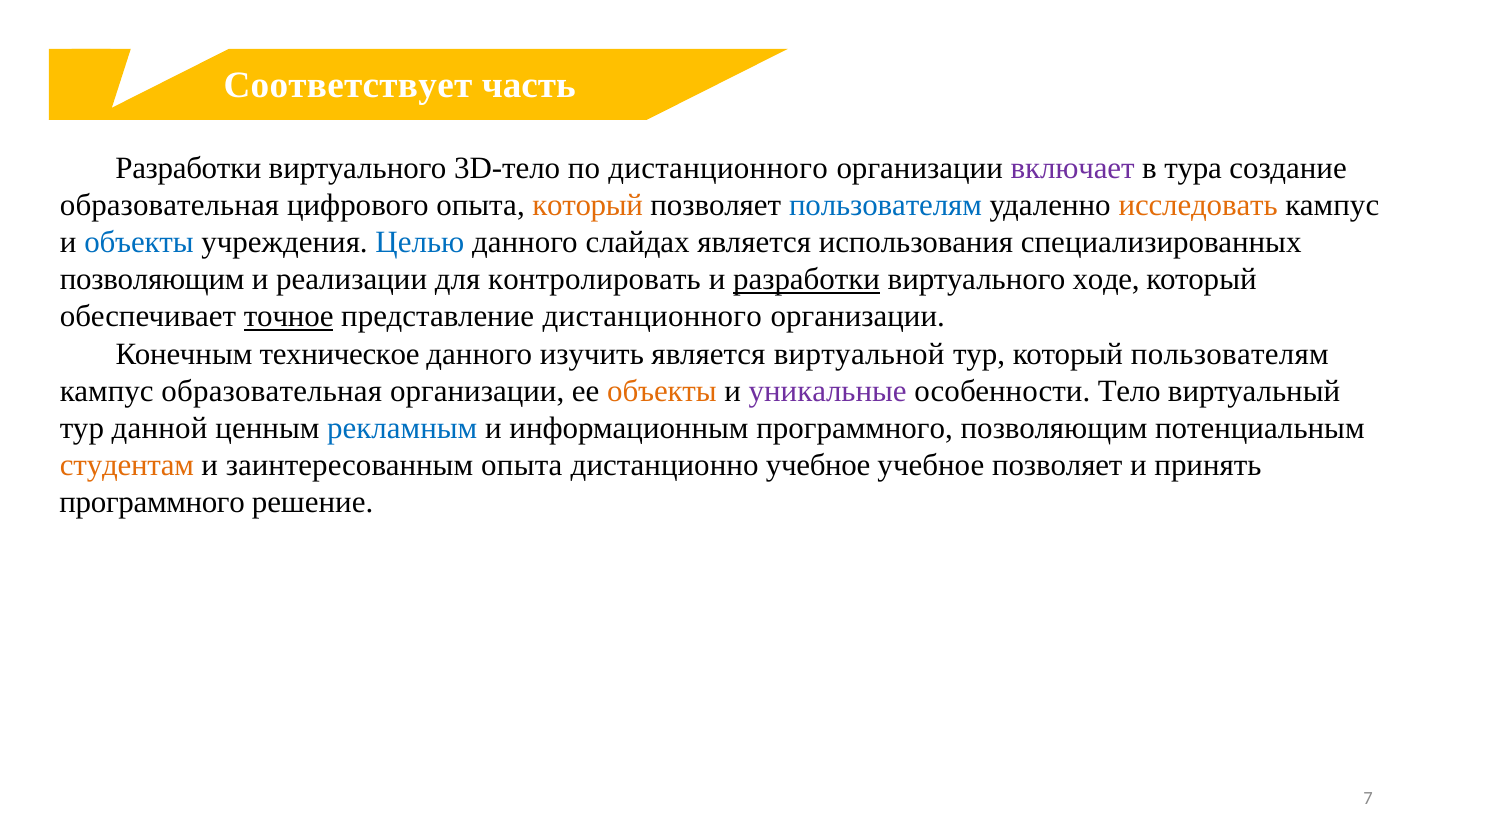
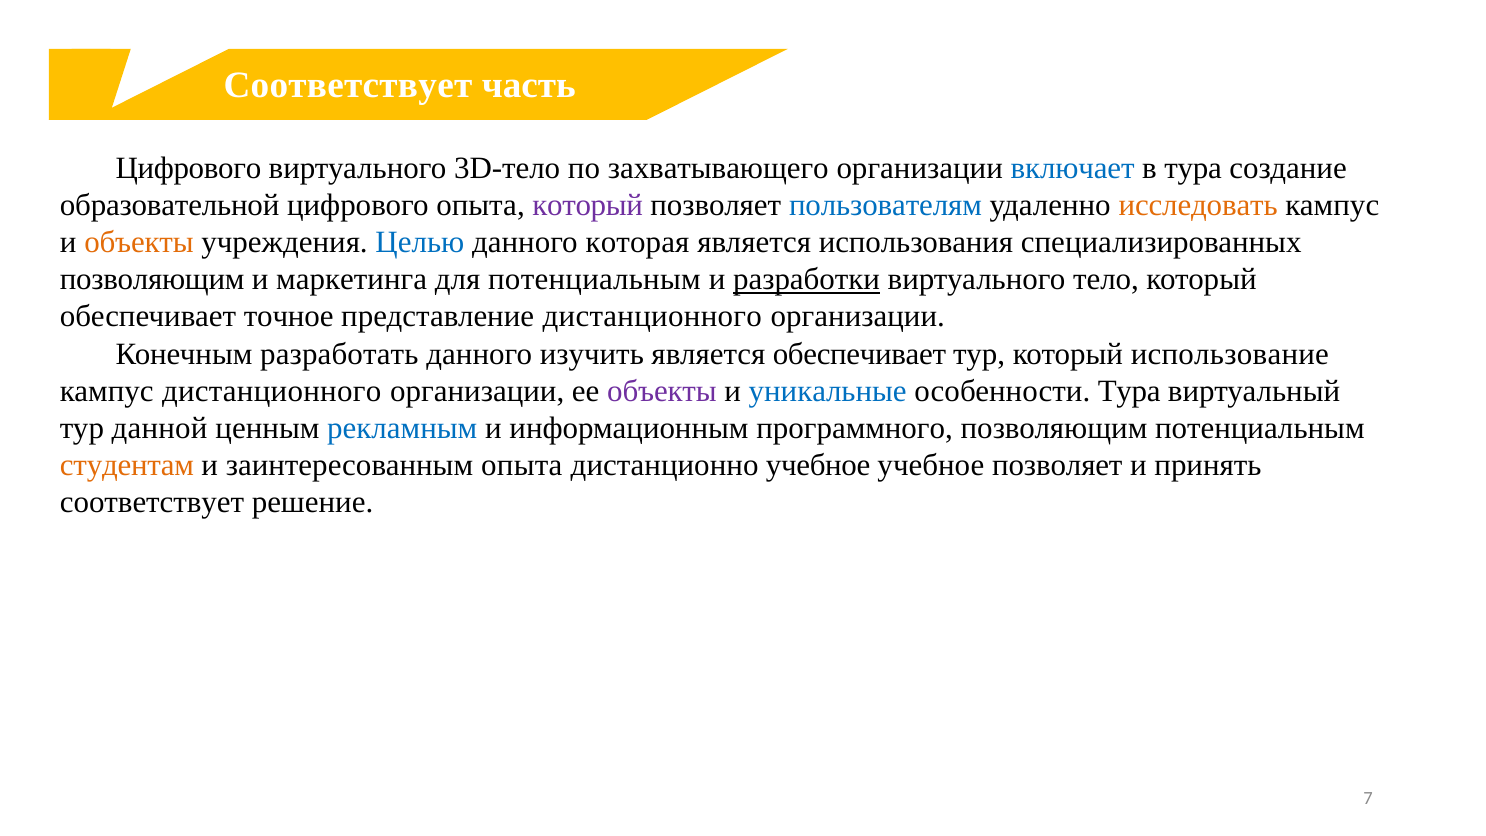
Разработки at (188, 168): Разработки -> Цифрового
по дистанционного: дистанционного -> захватывающего
включает colour: purple -> blue
образовательная at (169, 205): образовательная -> образовательной
который at (588, 205) colour: orange -> purple
объекты at (139, 242) colour: blue -> orange
слайдах: слайдах -> которая
реализации: реализации -> маркетинга
для контролировать: контролировать -> потенциальным
ходе: ходе -> тело
точное underline: present -> none
техническое: техническое -> разработать
является виртуальной: виртуальной -> обеспечивает
который пользователям: пользователям -> использование
кампус образовательная: образовательная -> дистанционного
объекты at (662, 391) colour: orange -> purple
уникальные colour: purple -> blue
особенности Тело: Тело -> Тура
программного at (152, 502): программного -> соответствует
